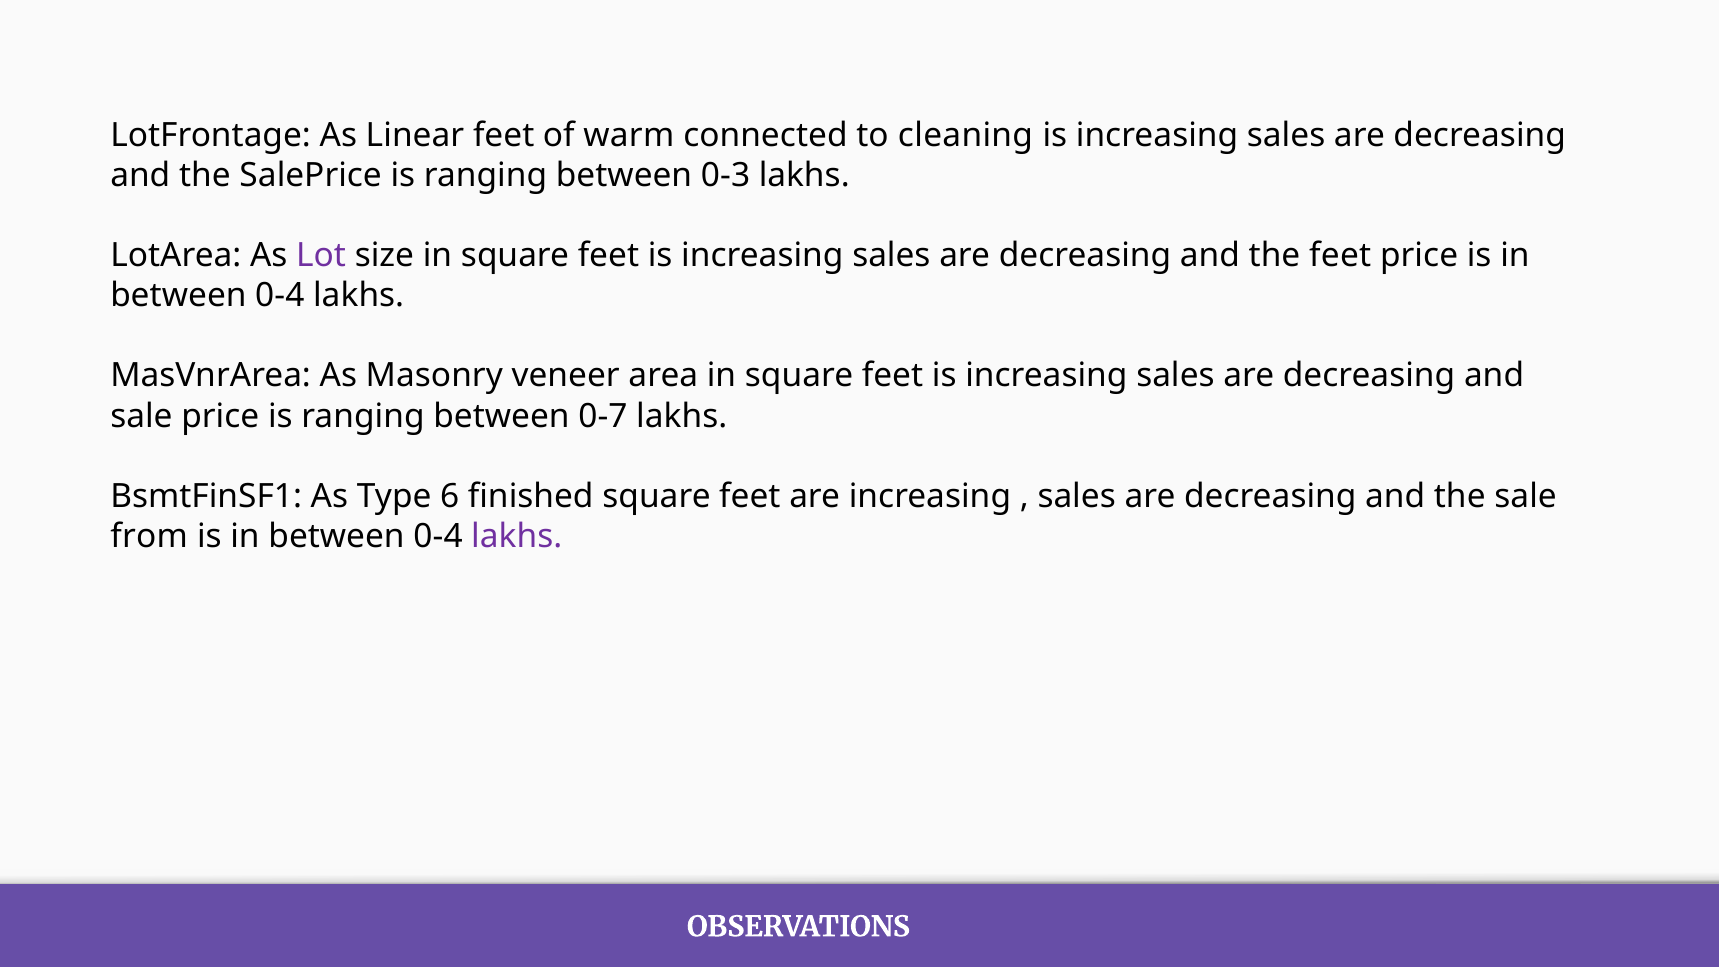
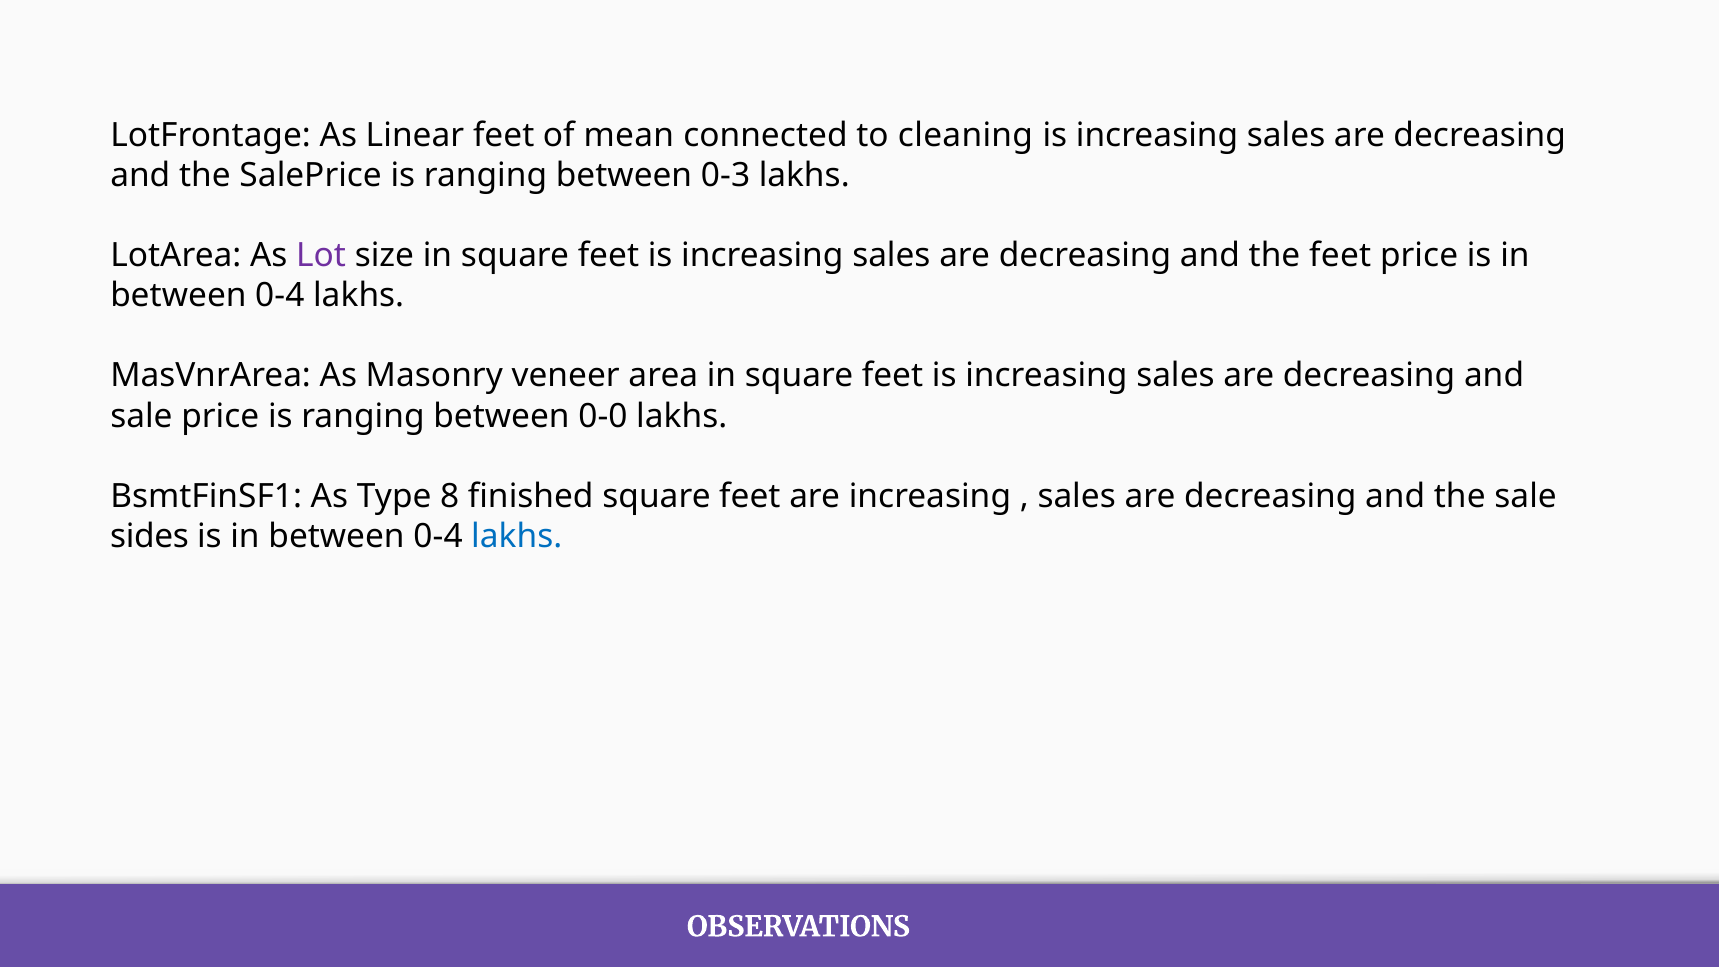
warm: warm -> mean
0-7: 0-7 -> 0-0
6: 6 -> 8
from: from -> sides
lakhs at (517, 536) colour: purple -> blue
